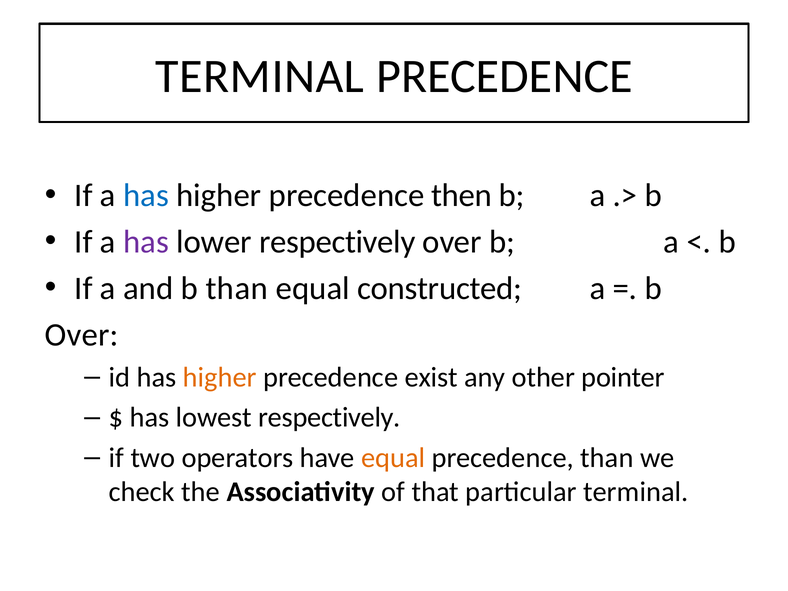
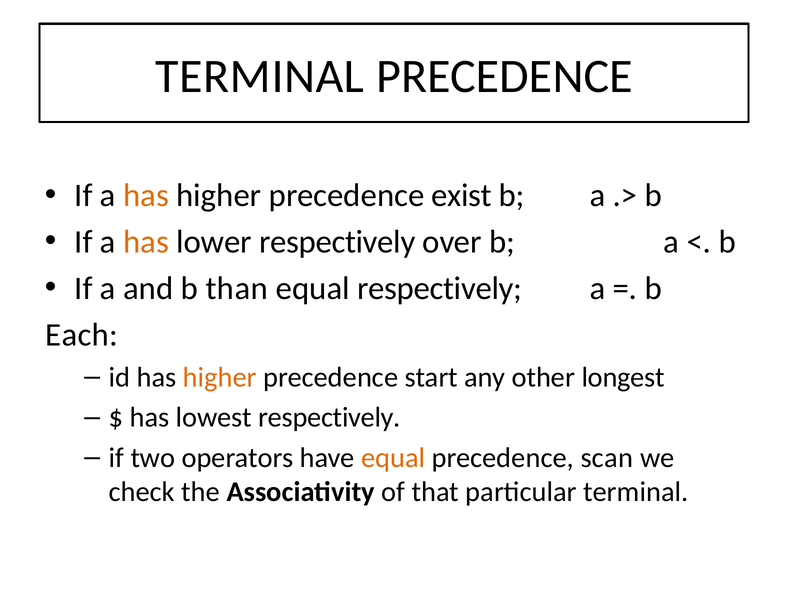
has at (146, 195) colour: blue -> orange
then: then -> exist
has at (146, 242) colour: purple -> orange
equal constructed: constructed -> respectively
Over at (82, 335): Over -> Each
exist: exist -> start
pointer: pointer -> longest
precedence than: than -> scan
